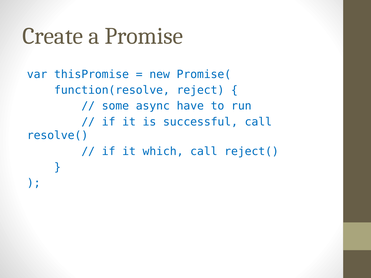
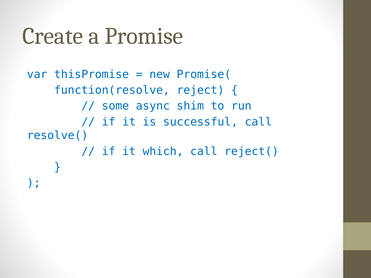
have: have -> shim
